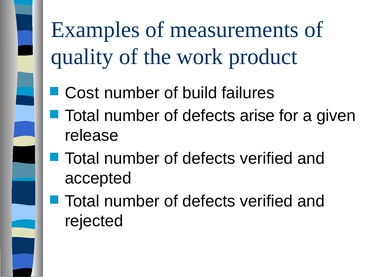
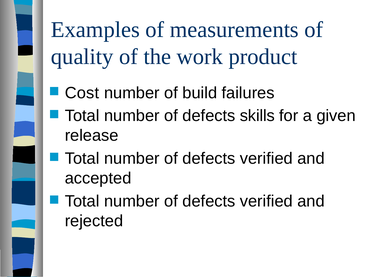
arise: arise -> skills
